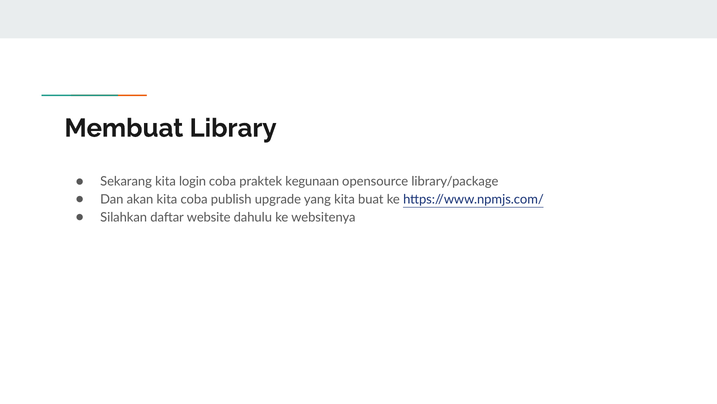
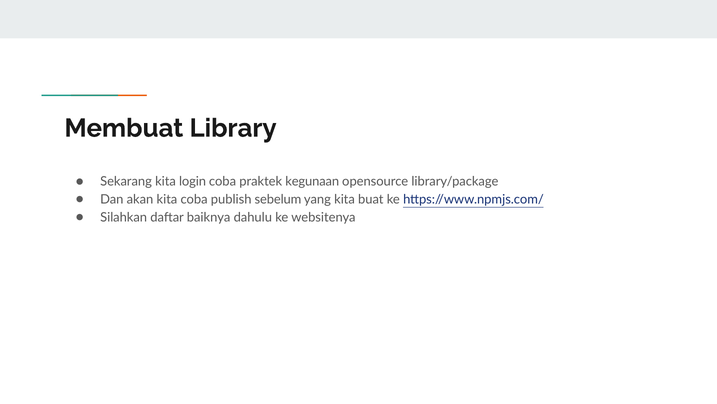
upgrade: upgrade -> sebelum
website: website -> baiknya
